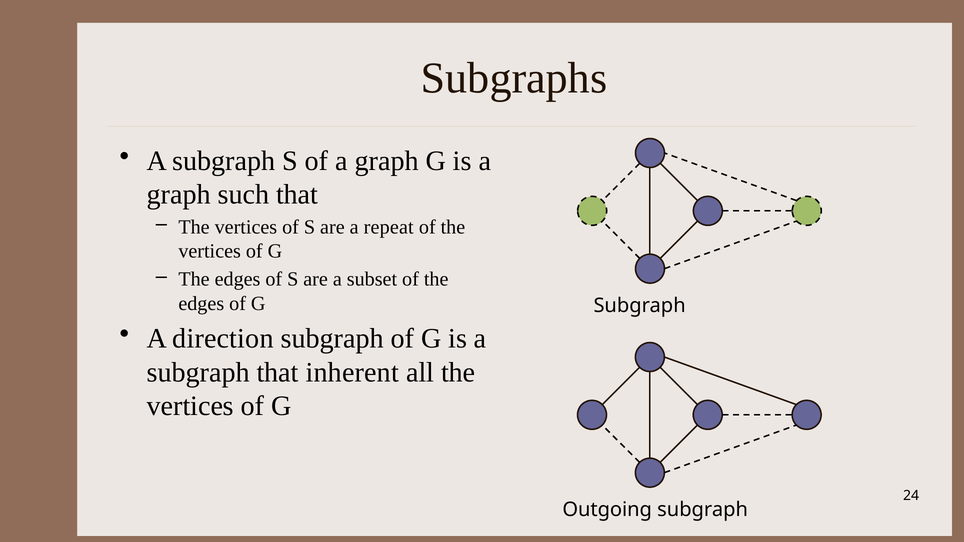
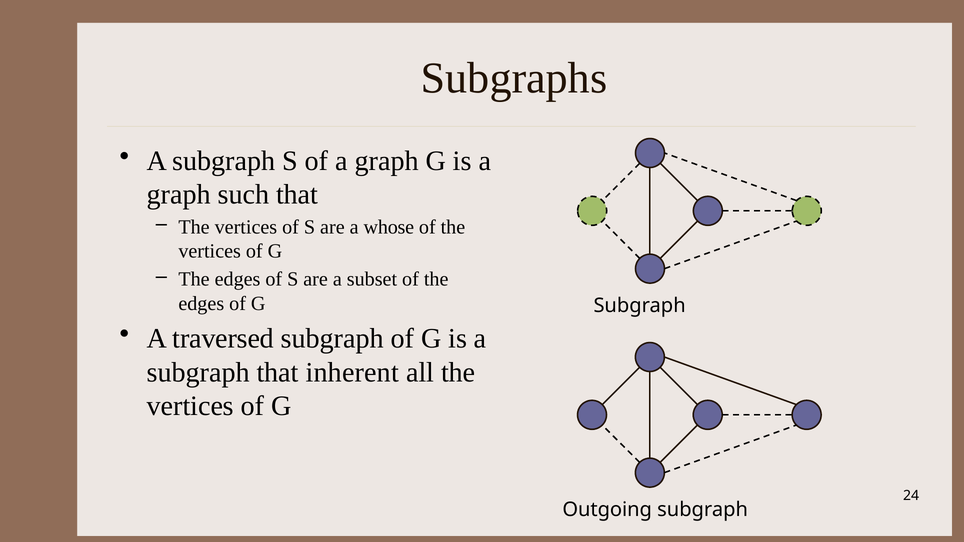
repeat: repeat -> whose
direction: direction -> traversed
